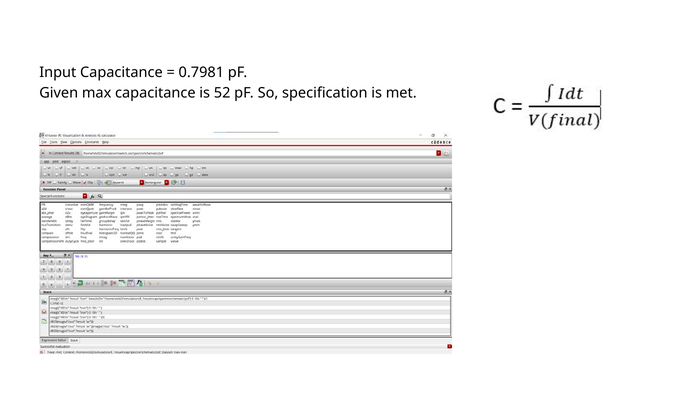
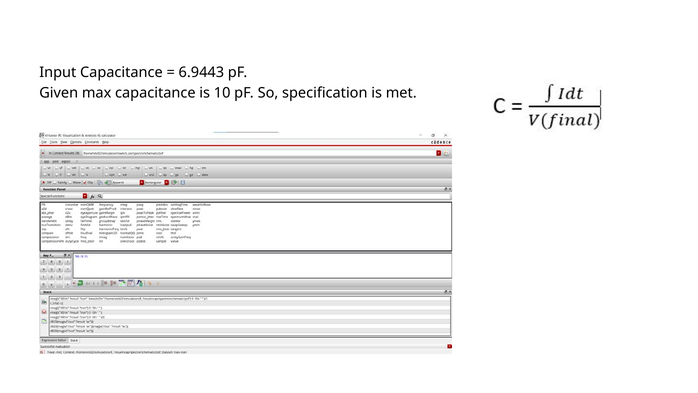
0.7981: 0.7981 -> 6.9443
52: 52 -> 10
